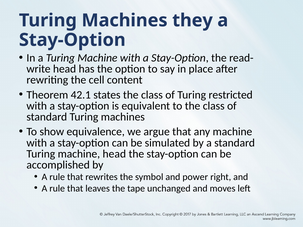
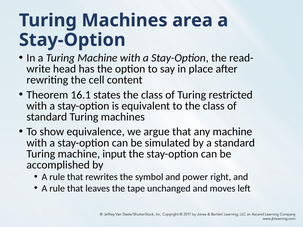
they: they -> area
42.1: 42.1 -> 16.1
machine head: head -> input
